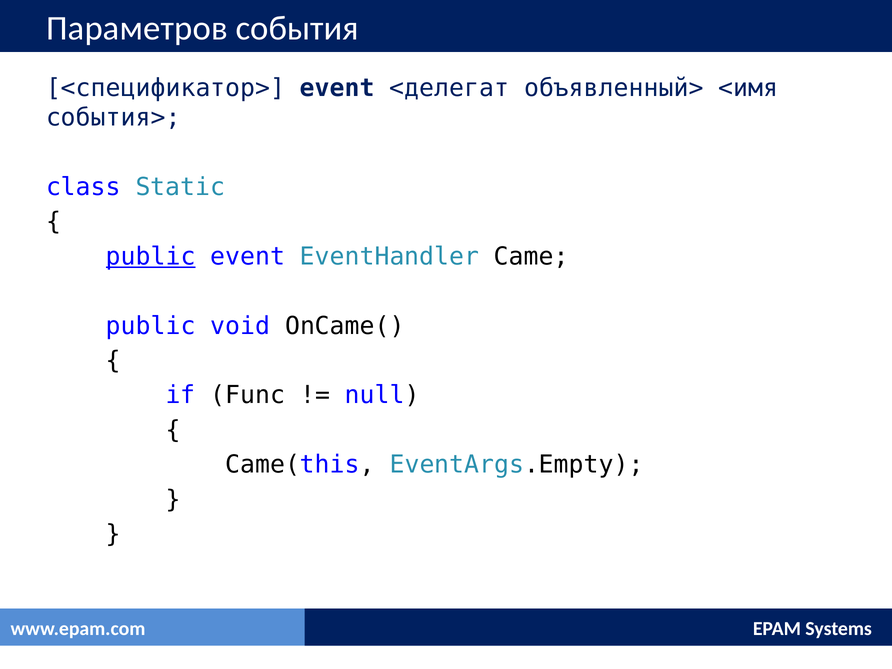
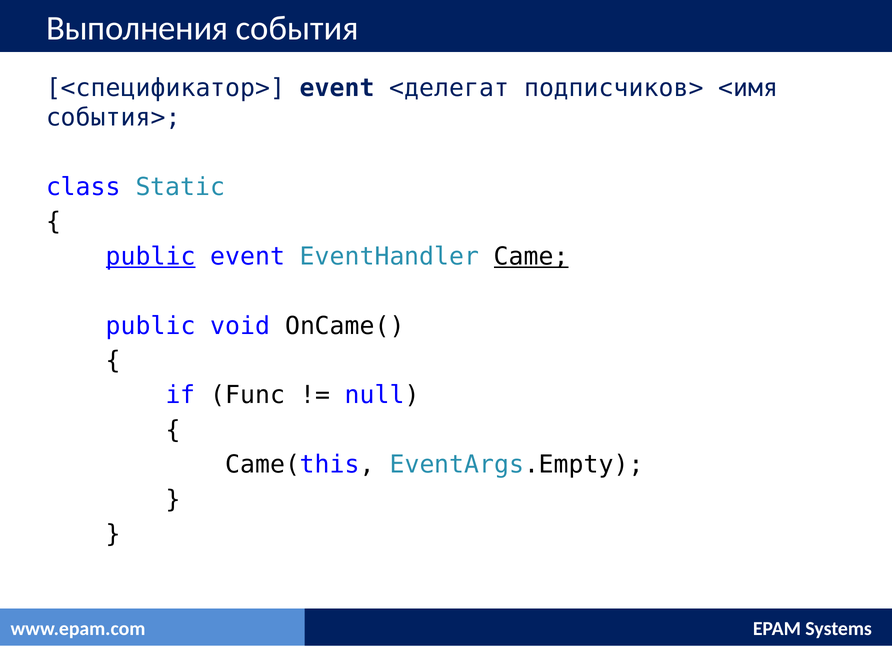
Параметров: Параметров -> Выполнения
объявленный>: объявленный> -> подписчиков>
Came underline: none -> present
